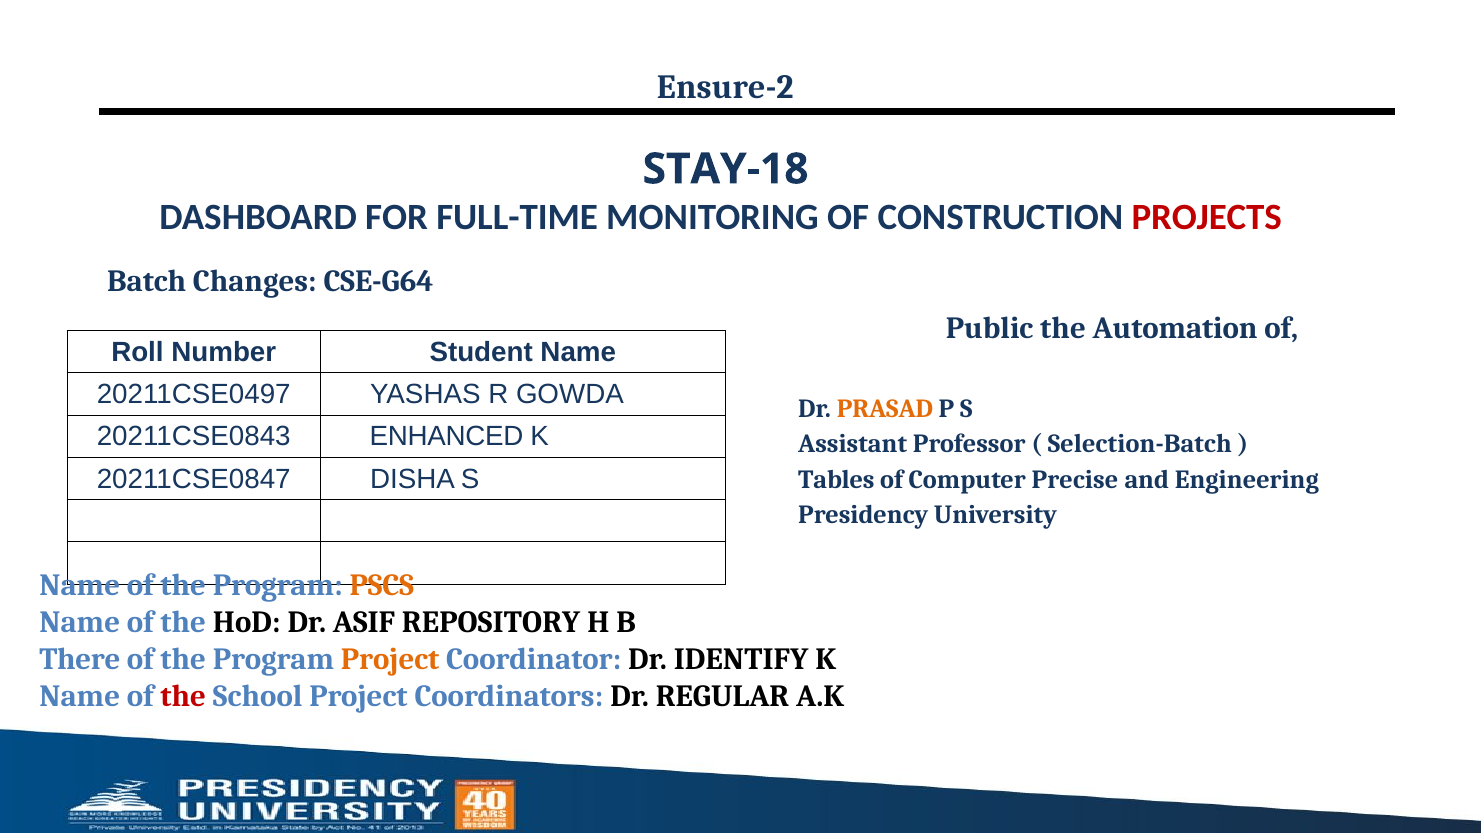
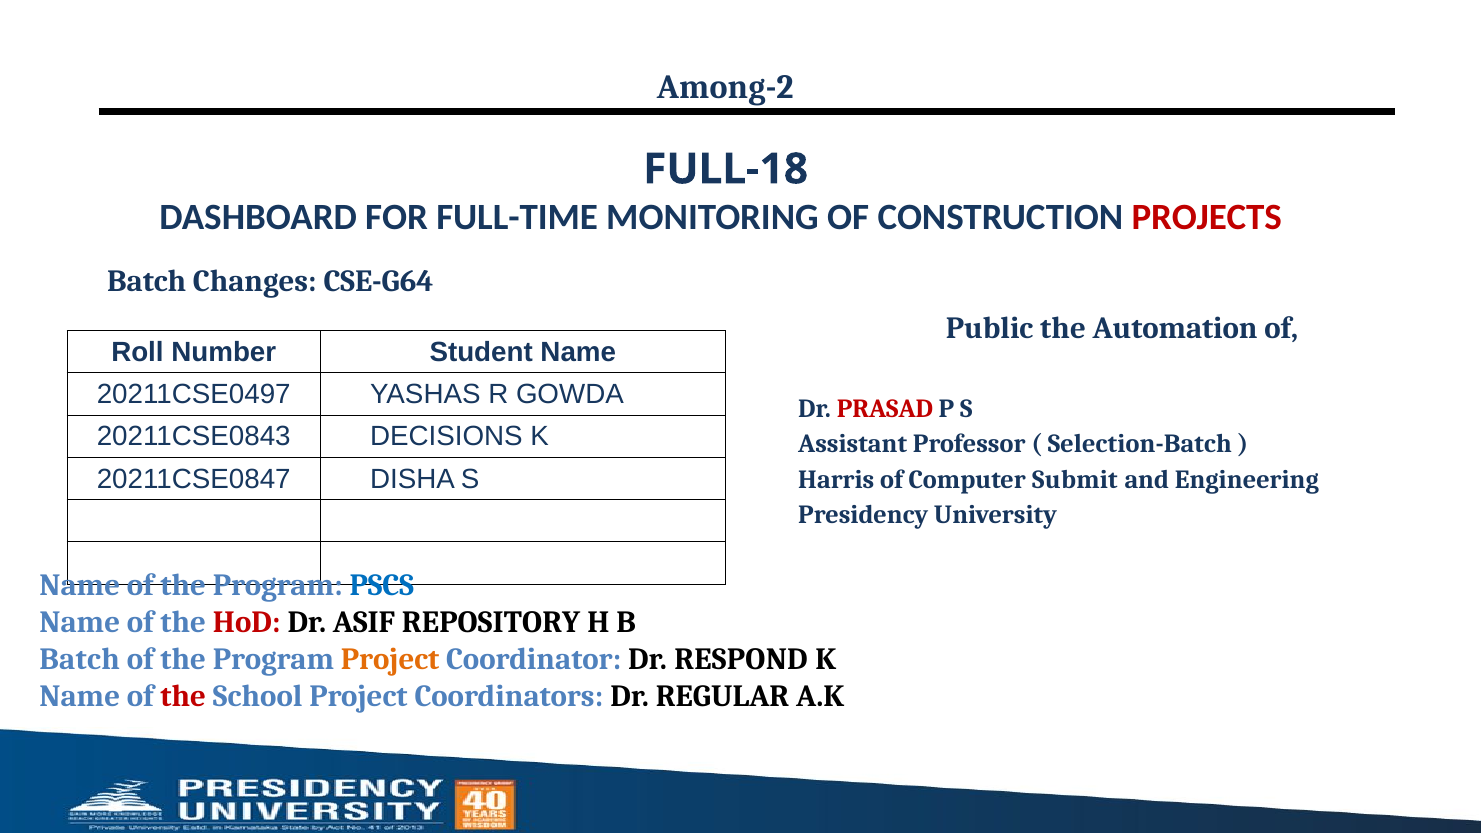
Ensure-2: Ensure-2 -> Among-2
STAY-18: STAY-18 -> FULL-18
PRASAD colour: orange -> red
ENHANCED: ENHANCED -> DECISIONS
Tables: Tables -> Harris
Precise: Precise -> Submit
PSCS colour: orange -> blue
HoD colour: black -> red
There at (80, 659): There -> Batch
IDENTIFY: IDENTIFY -> RESPOND
